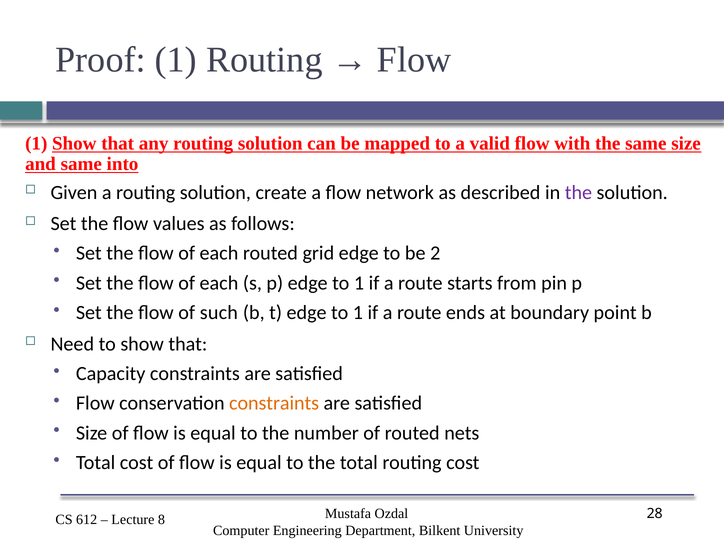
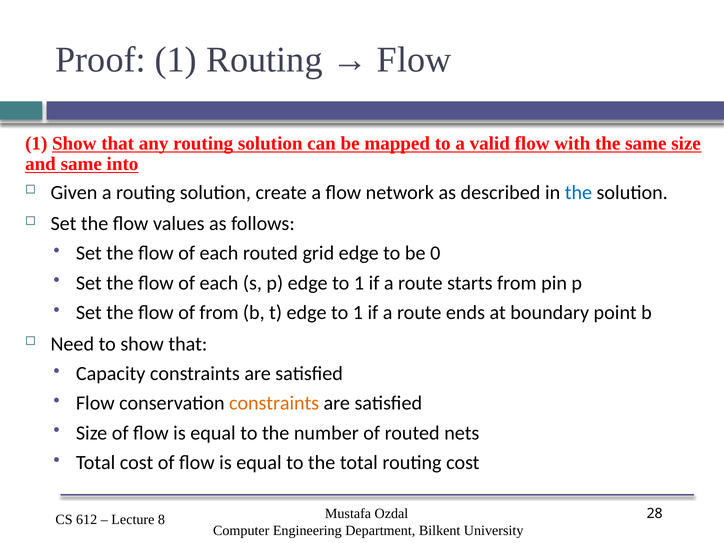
the at (578, 192) colour: purple -> blue
2: 2 -> 0
of such: such -> from
